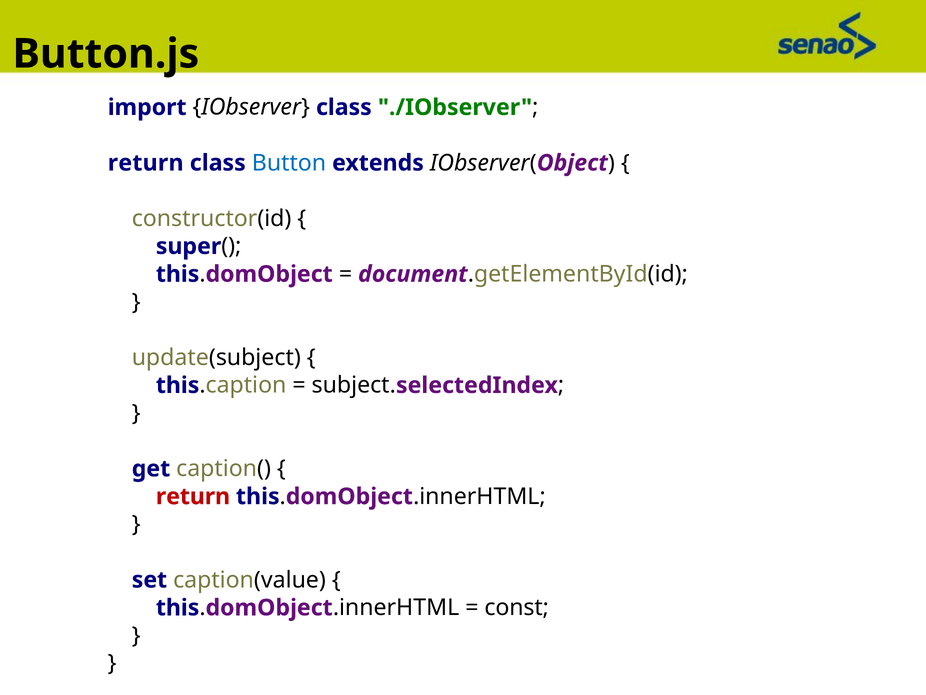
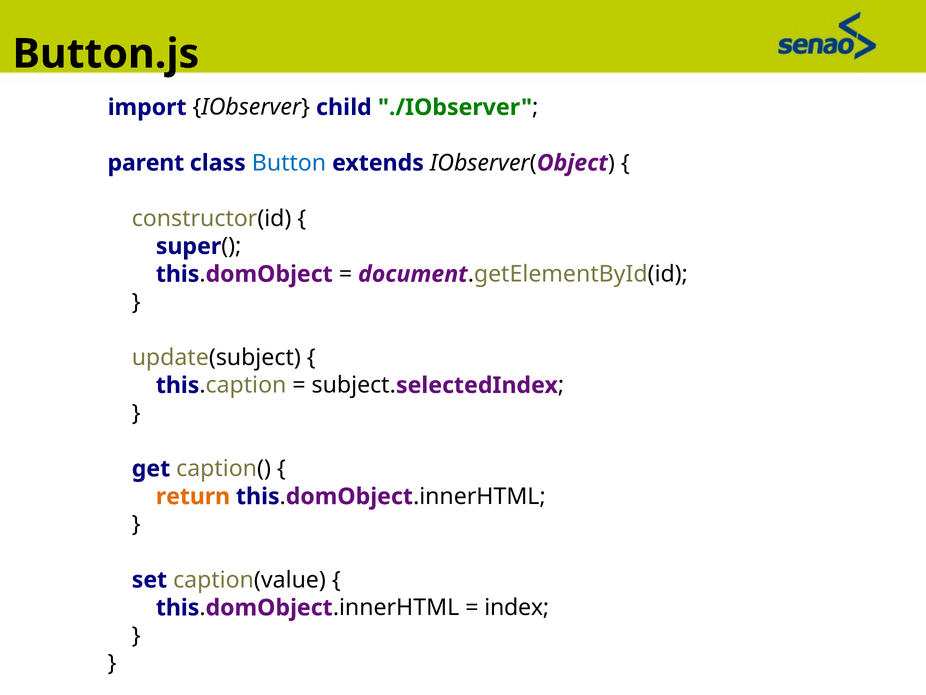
IObserver class: class -> child
return at (146, 163): return -> parent
return at (193, 496) colour: red -> orange
const: const -> index
